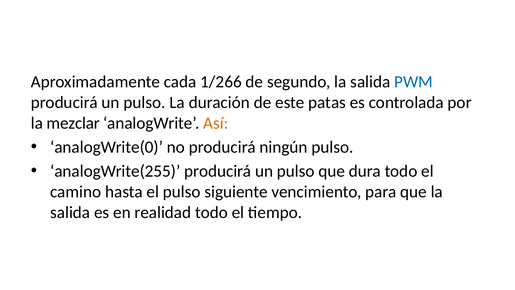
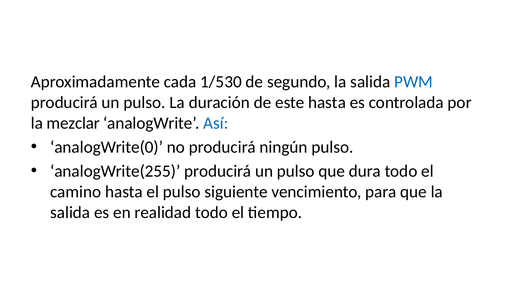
1/266: 1/266 -> 1/530
este patas: patas -> hasta
Así colour: orange -> blue
